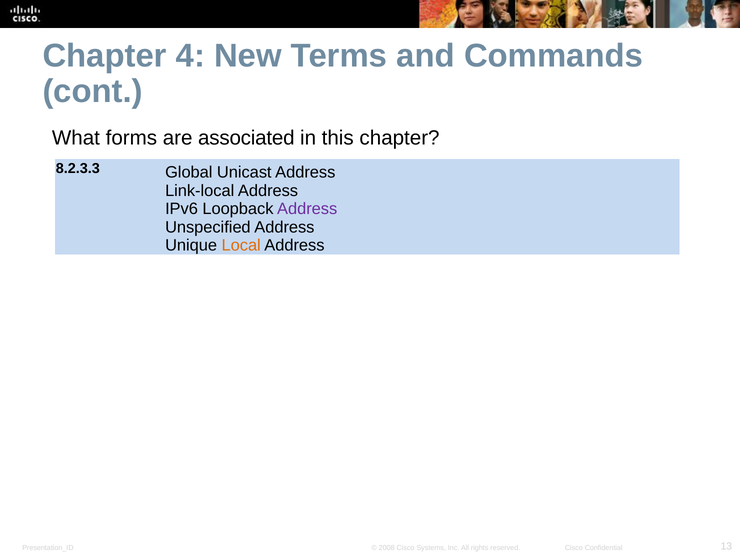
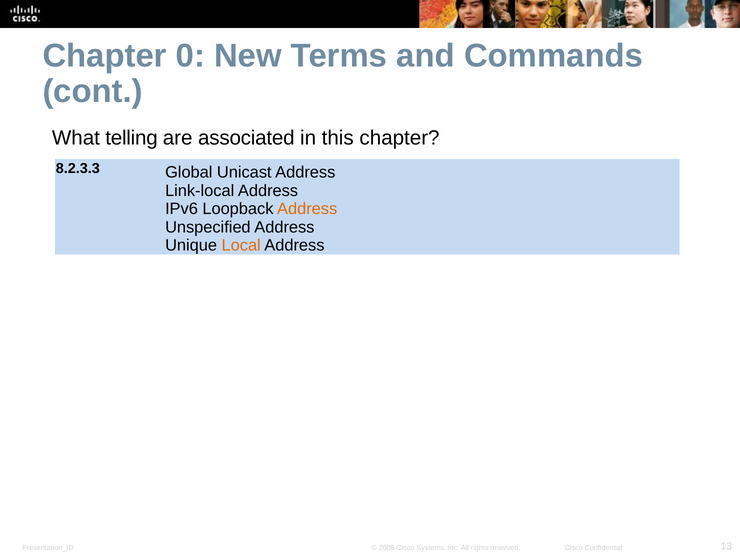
4: 4 -> 0
forms: forms -> telling
Address at (307, 209) colour: purple -> orange
